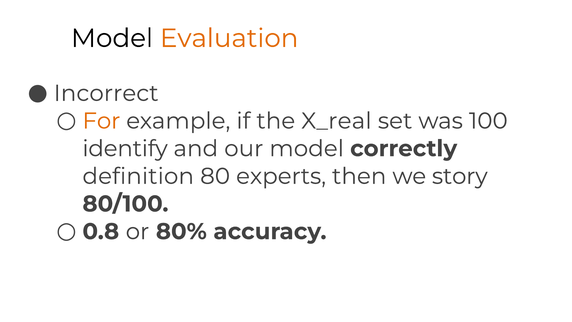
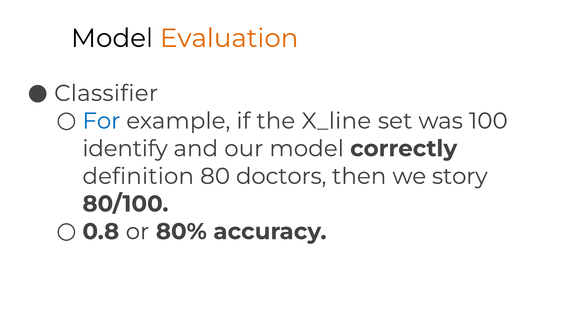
Incorrect: Incorrect -> Classifier
For colour: orange -> blue
X_real: X_real -> X_line
experts: experts -> doctors
